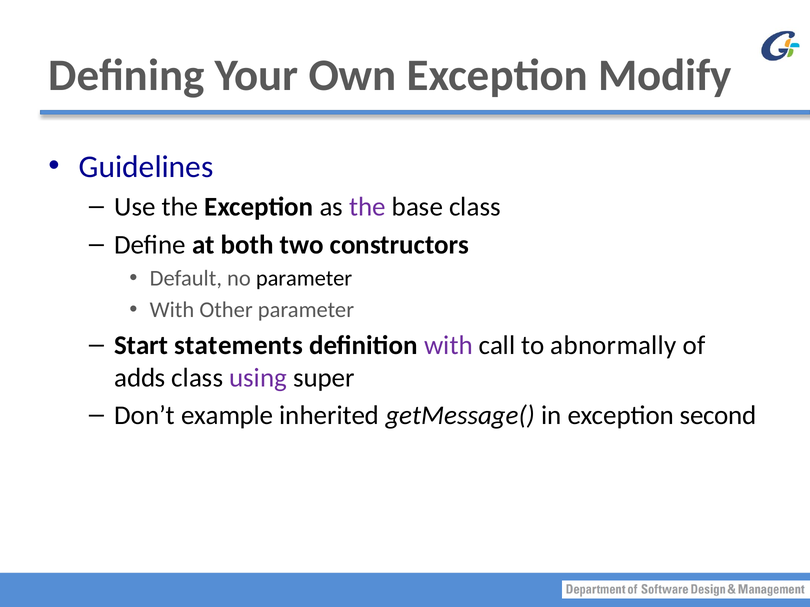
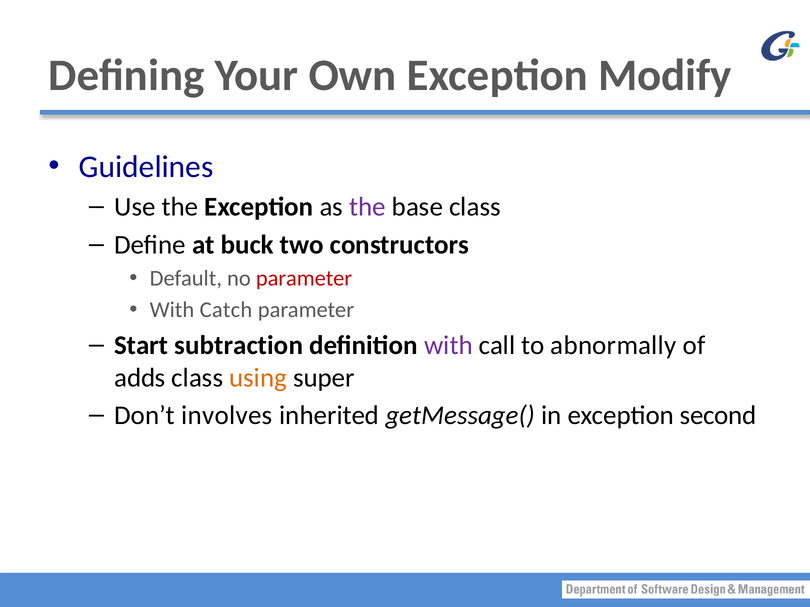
both: both -> buck
parameter at (304, 279) colour: black -> red
Other: Other -> Catch
statements: statements -> subtraction
using colour: purple -> orange
example: example -> involves
